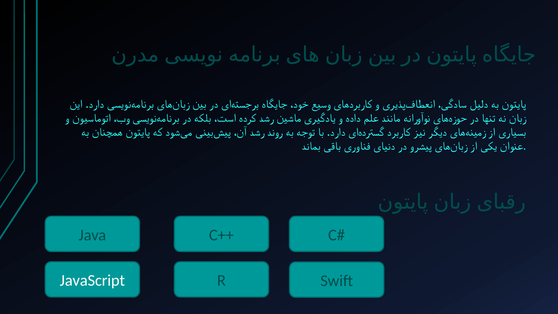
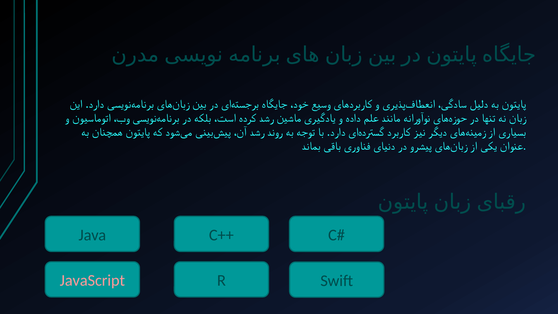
JavaScript colour: white -> pink
